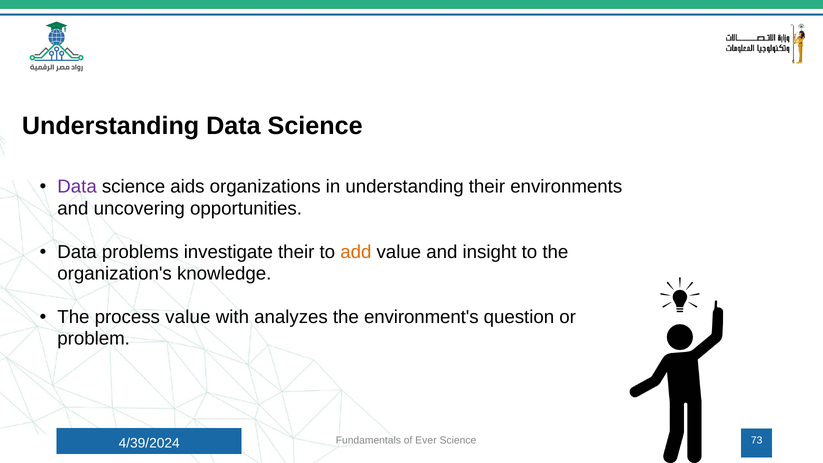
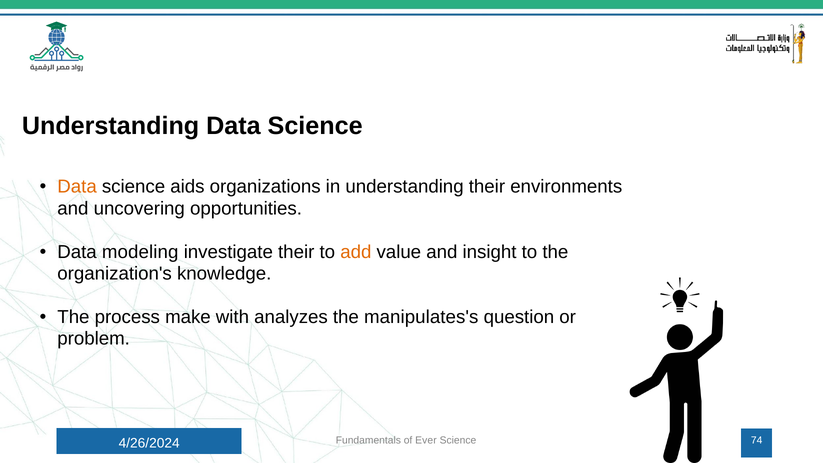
Data at (77, 187) colour: purple -> orange
problems: problems -> modeling
process value: value -> make
environment's: environment's -> manipulates's
4/39/2024: 4/39/2024 -> 4/26/2024
73: 73 -> 74
